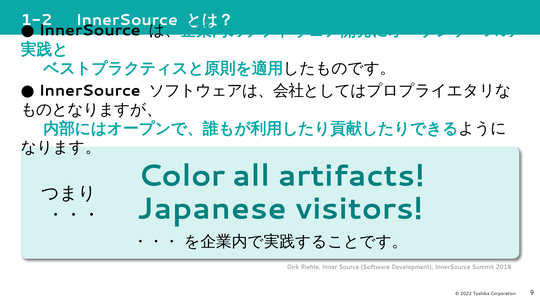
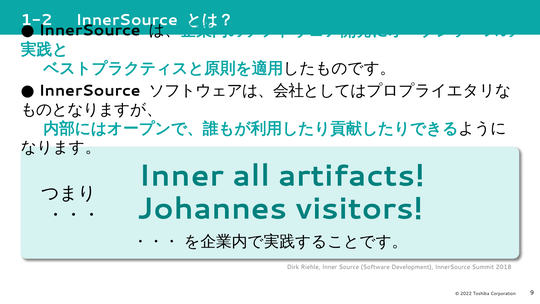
Color at (182, 176): Color -> Inner
Japanese: Japanese -> Johannes
